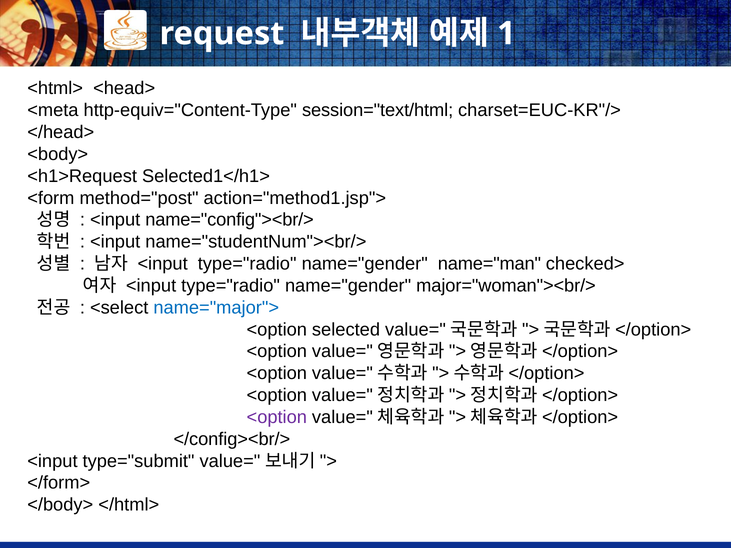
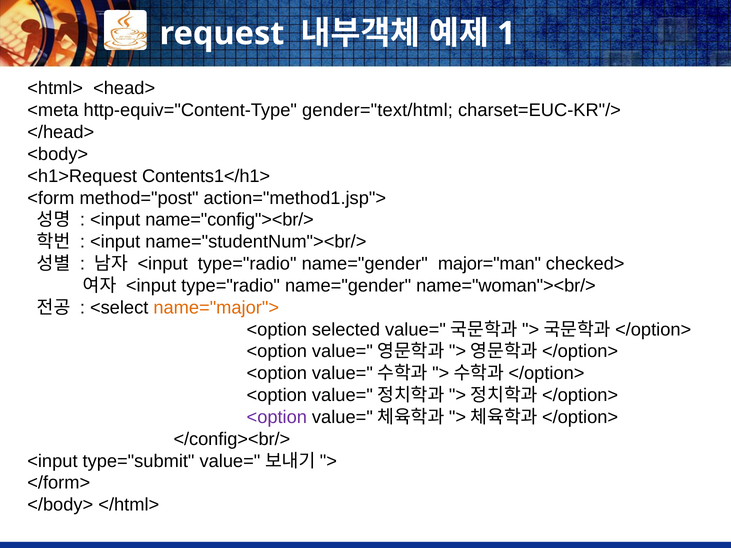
session="text/html: session="text/html -> gender="text/html
Selected1</h1>: Selected1</h1> -> Contents1</h1>
name="man: name="man -> major="man
major="woman"><br/>: major="woman"><br/> -> name="woman"><br/>
name="major"> colour: blue -> orange
